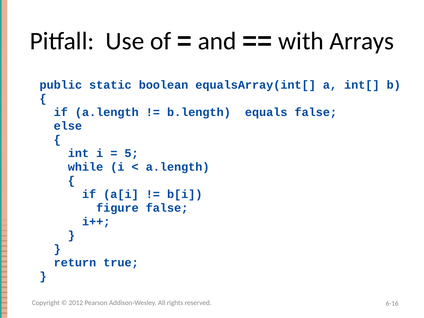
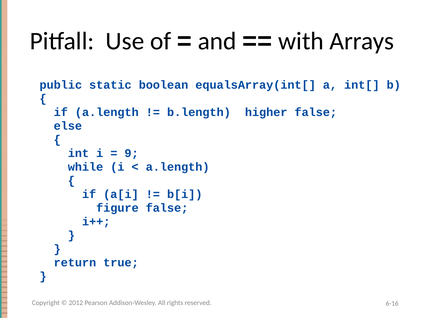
equals: equals -> higher
5: 5 -> 9
